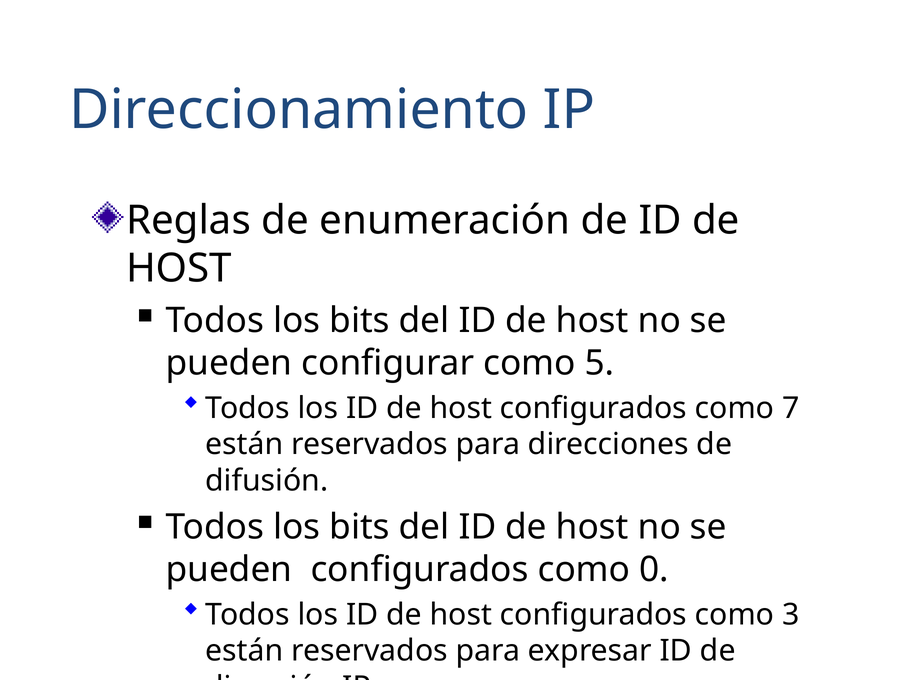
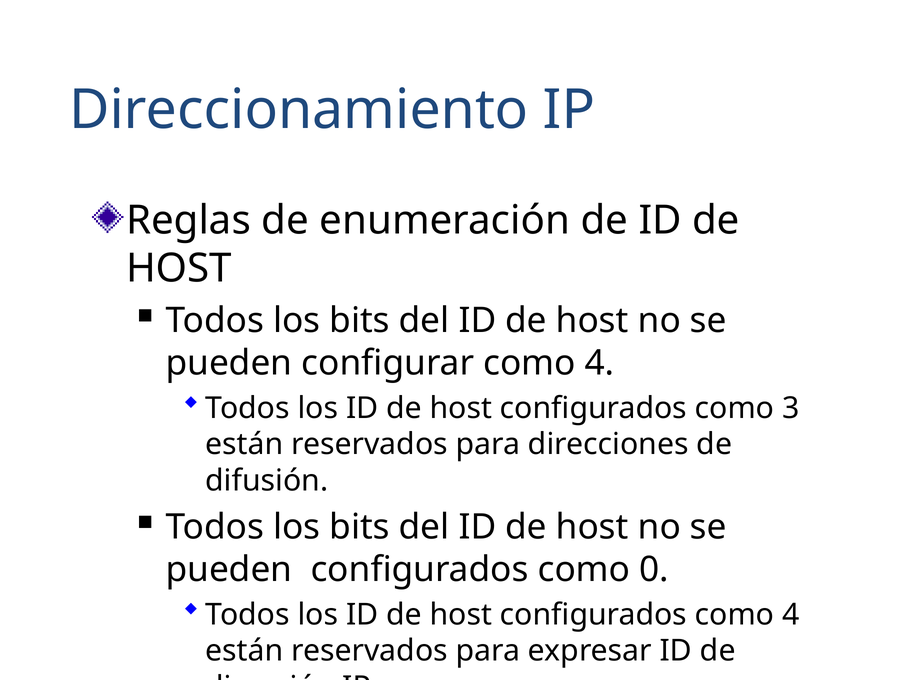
configurar como 5: 5 -> 4
7: 7 -> 3
configurados como 3: 3 -> 4
